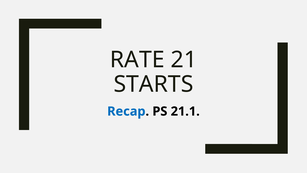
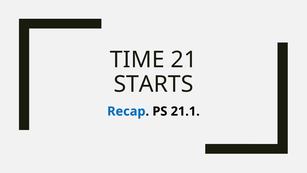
RATE: RATE -> TIME
